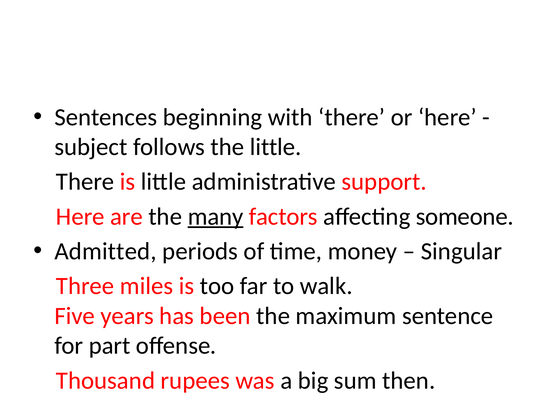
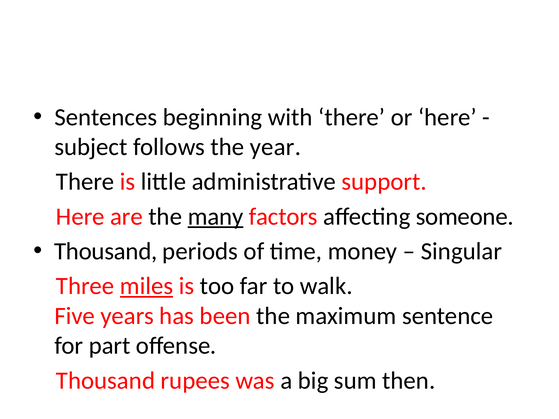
the little: little -> year
Admitted at (106, 251): Admitted -> Thousand
miles underline: none -> present
